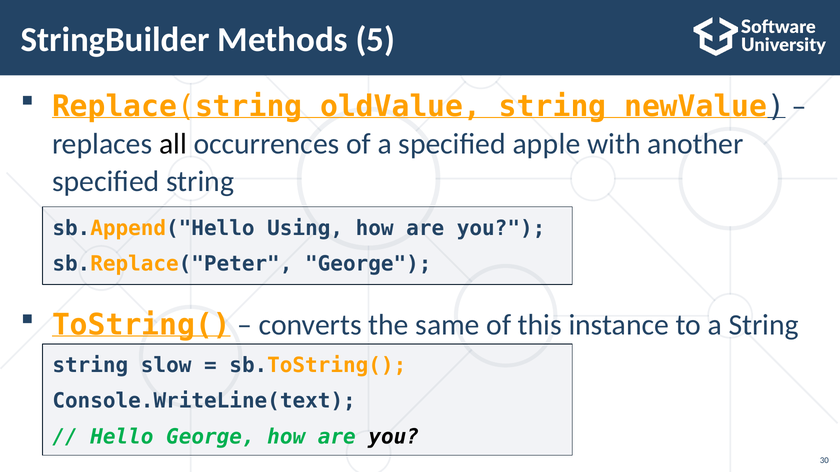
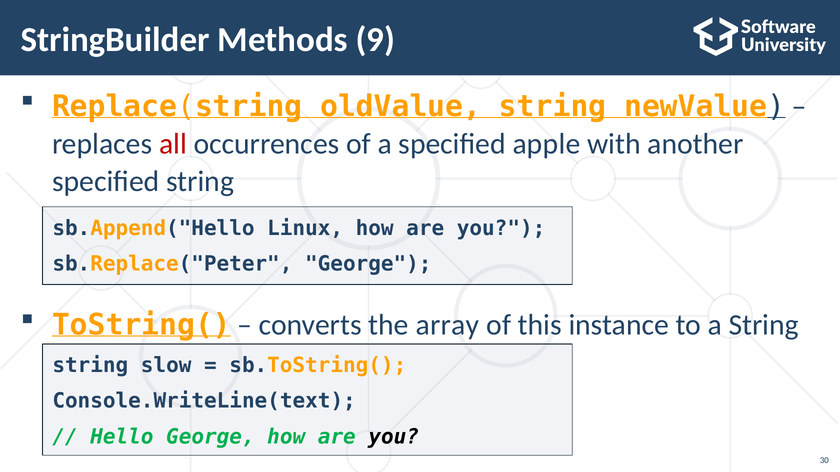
5: 5 -> 9
all colour: black -> red
Using: Using -> Linux
same: same -> array
